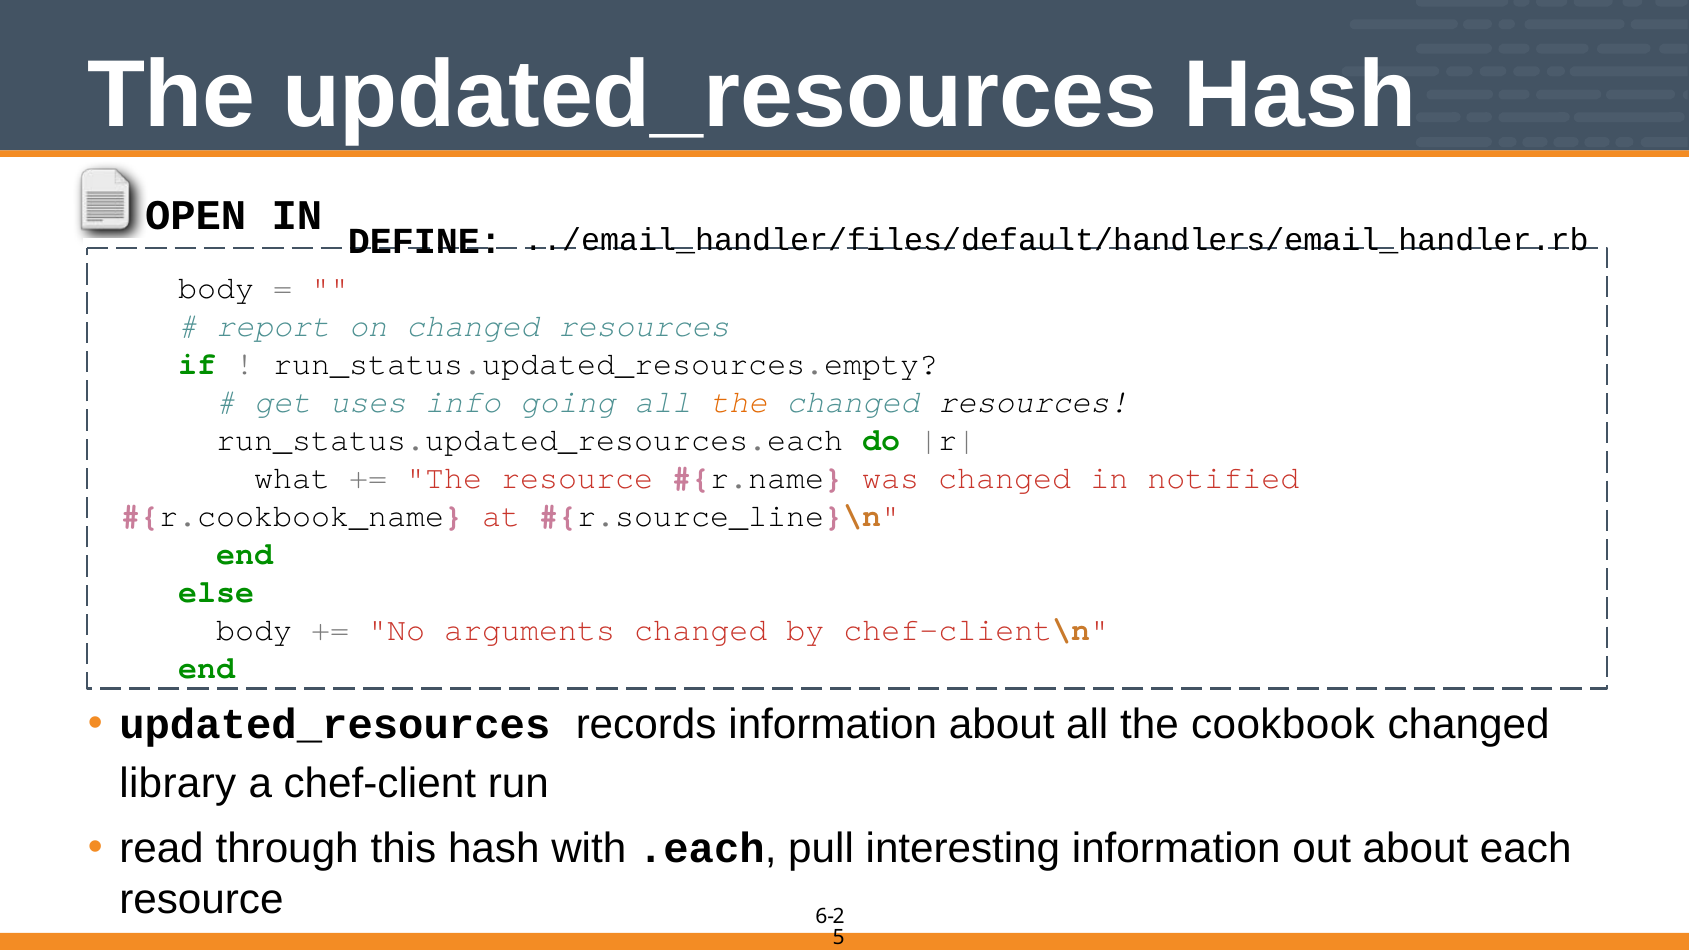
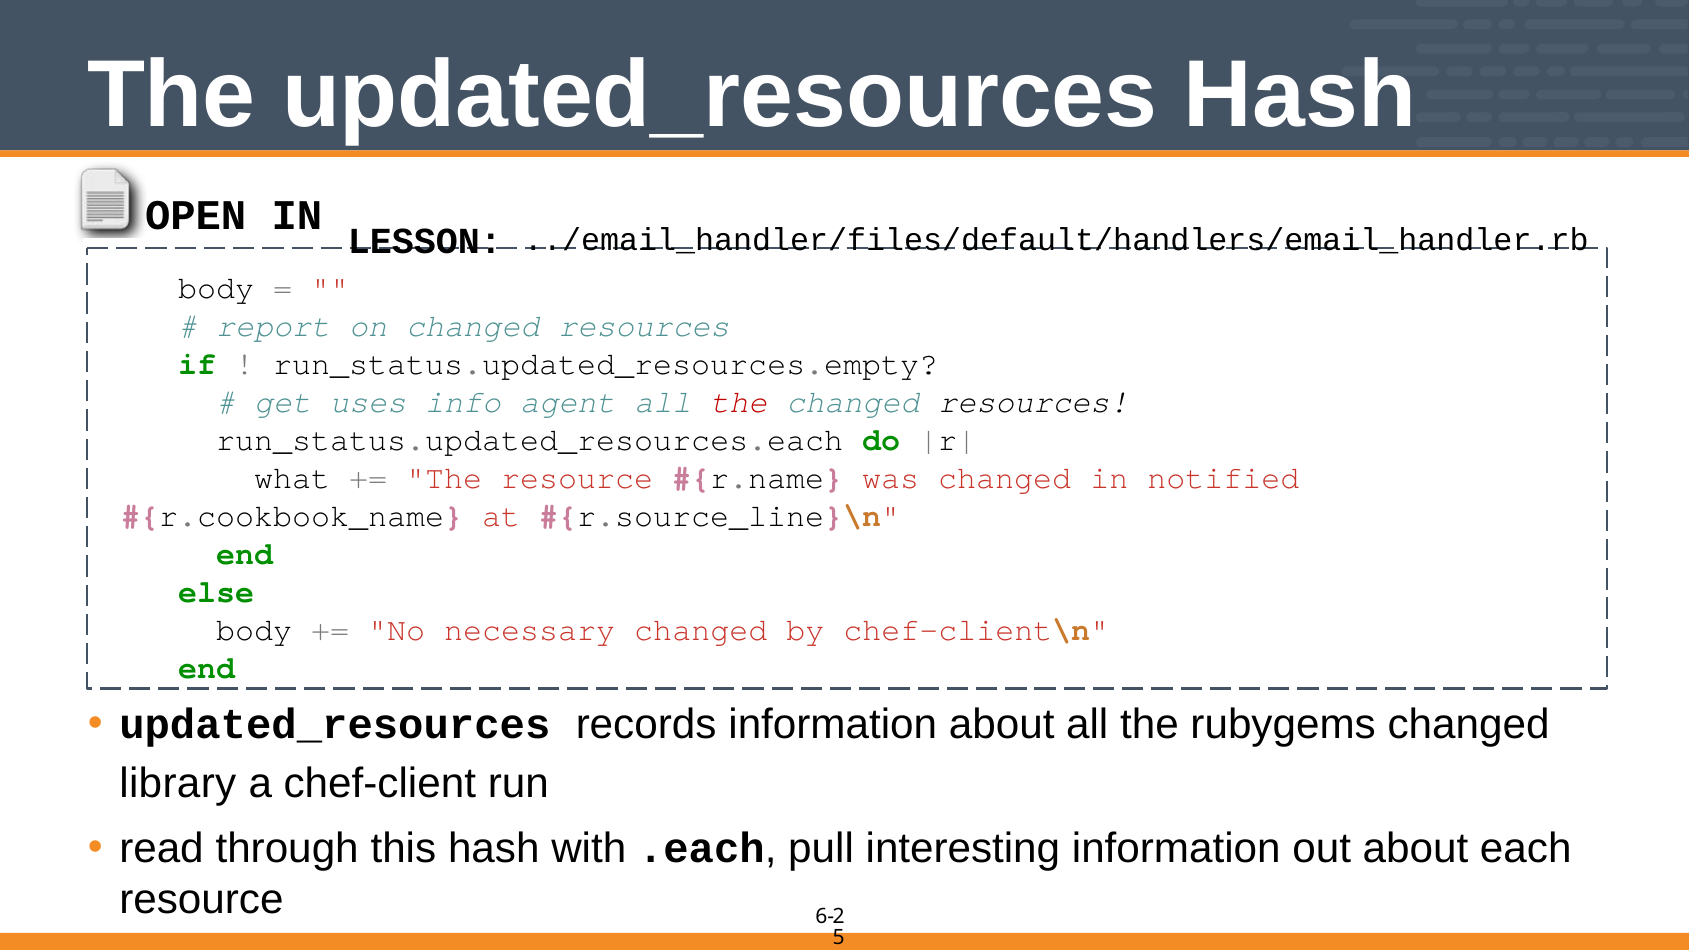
DEFINE: DEFINE -> LESSON
going: going -> agent
the at (739, 402) colour: orange -> red
arguments: arguments -> necessary
cookbook: cookbook -> rubygems
